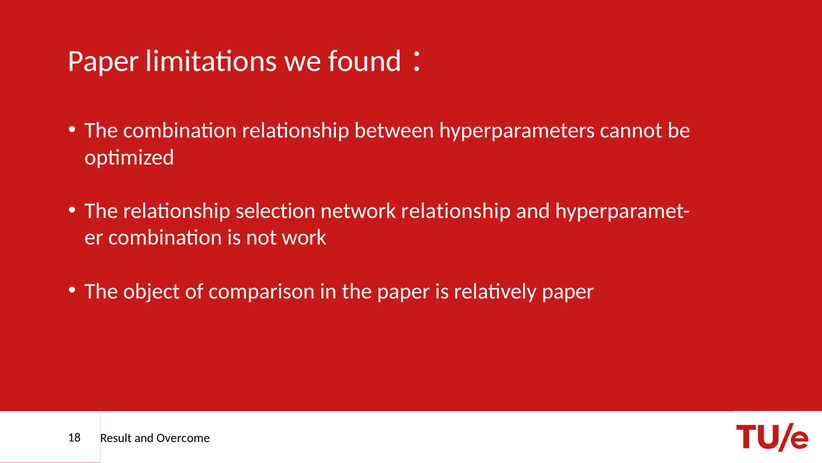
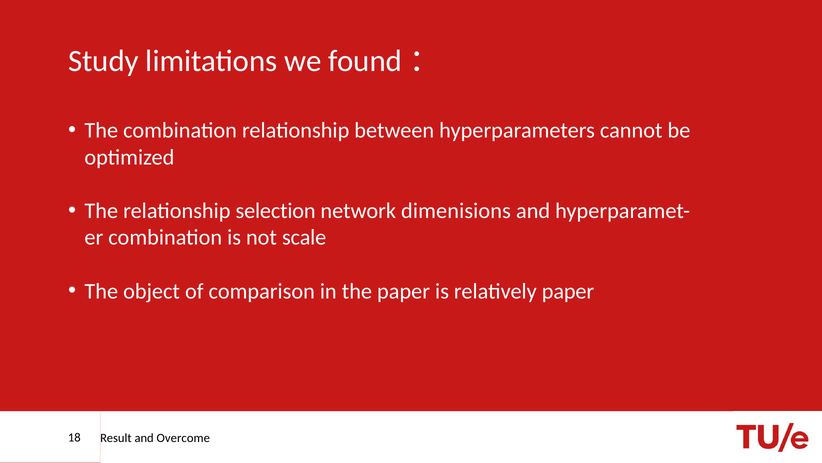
Paper at (104, 61): Paper -> Study
network relationship: relationship -> dimenisions
work: work -> scale
